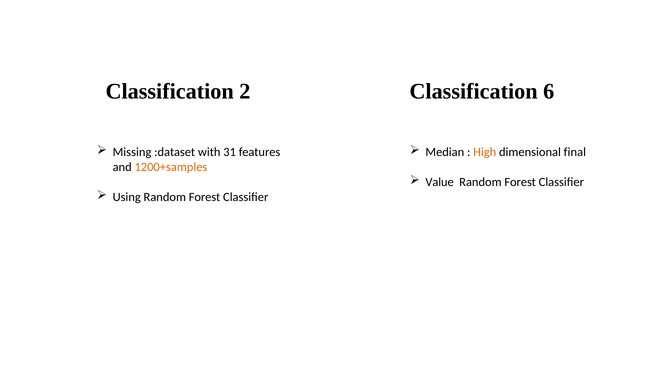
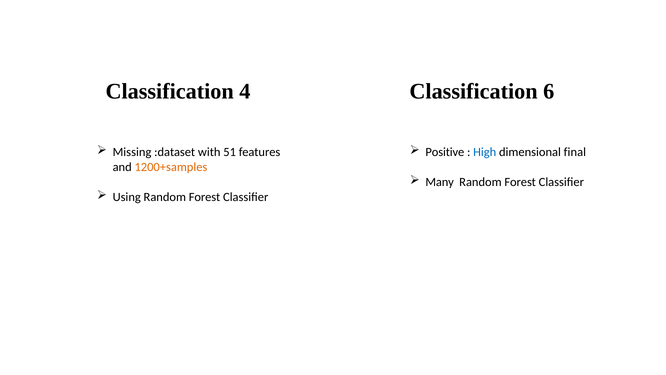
2: 2 -> 4
31: 31 -> 51
Median: Median -> Positive
High colour: orange -> blue
Value: Value -> Many
